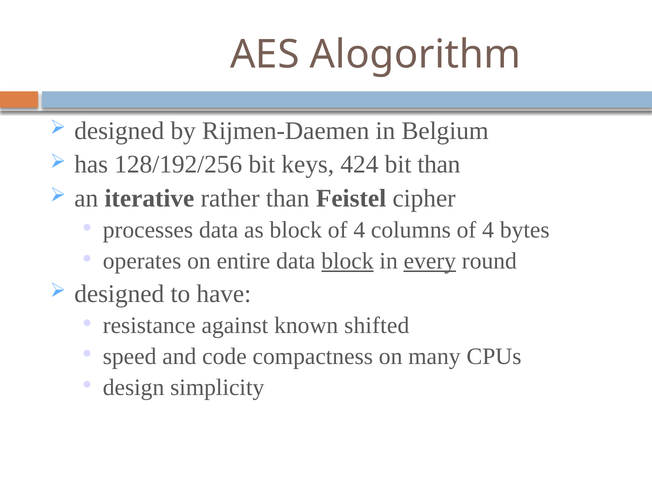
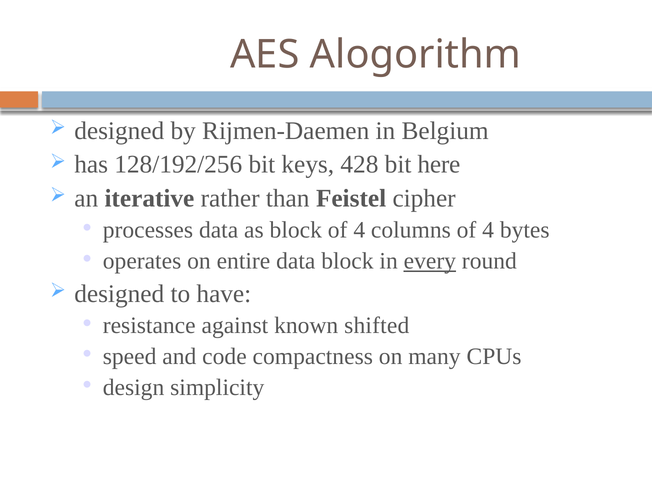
424: 424 -> 428
bit than: than -> here
block at (347, 261) underline: present -> none
